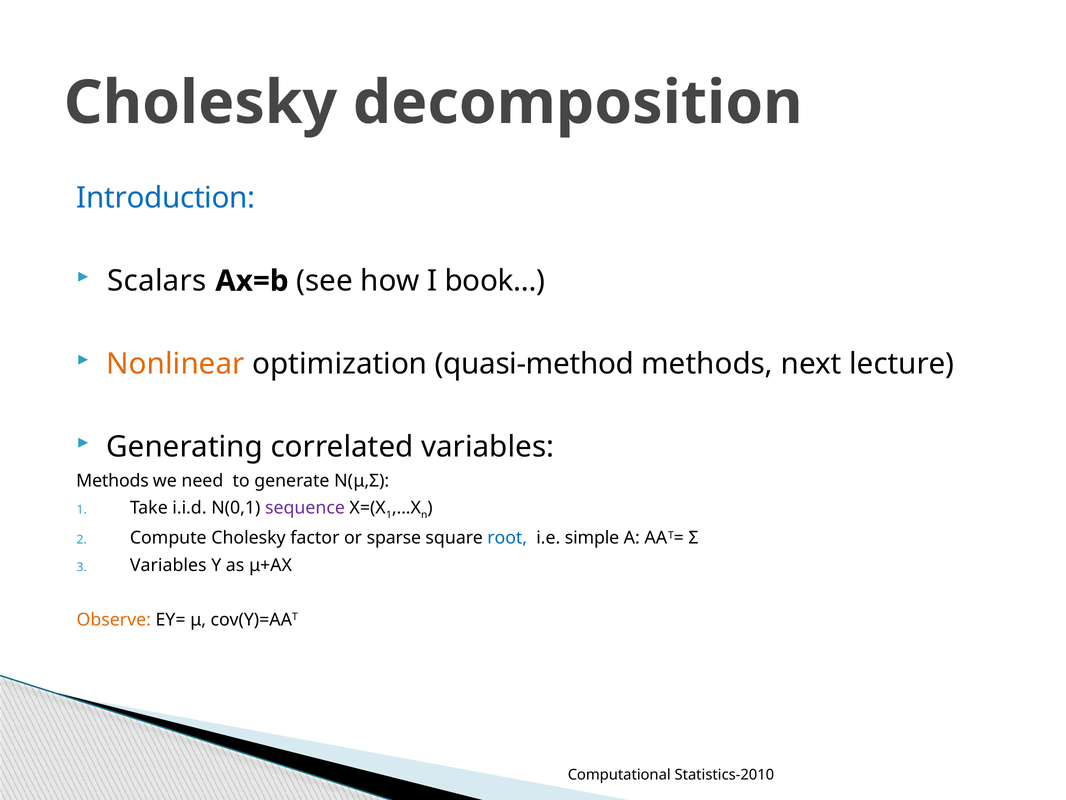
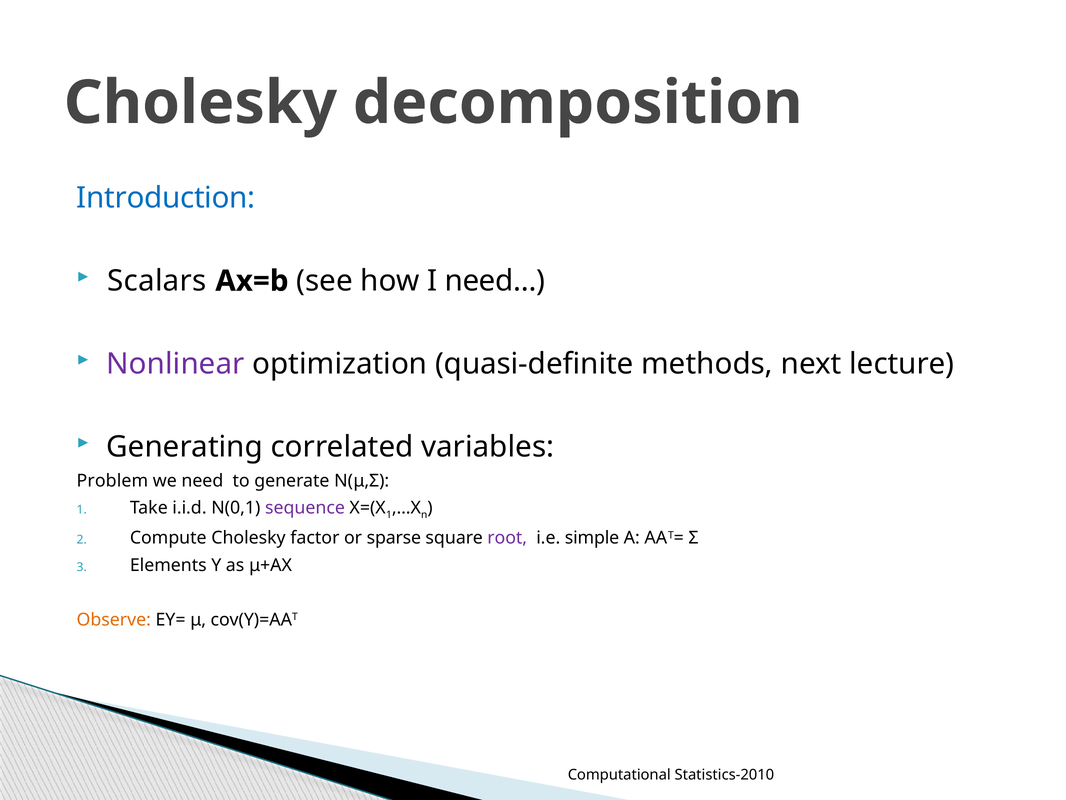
book…: book… -> need…
Nonlinear colour: orange -> purple
quasi-method: quasi-method -> quasi-definite
Methods at (113, 480): Methods -> Problem
root colour: blue -> purple
Variables at (168, 565): Variables -> Elements
